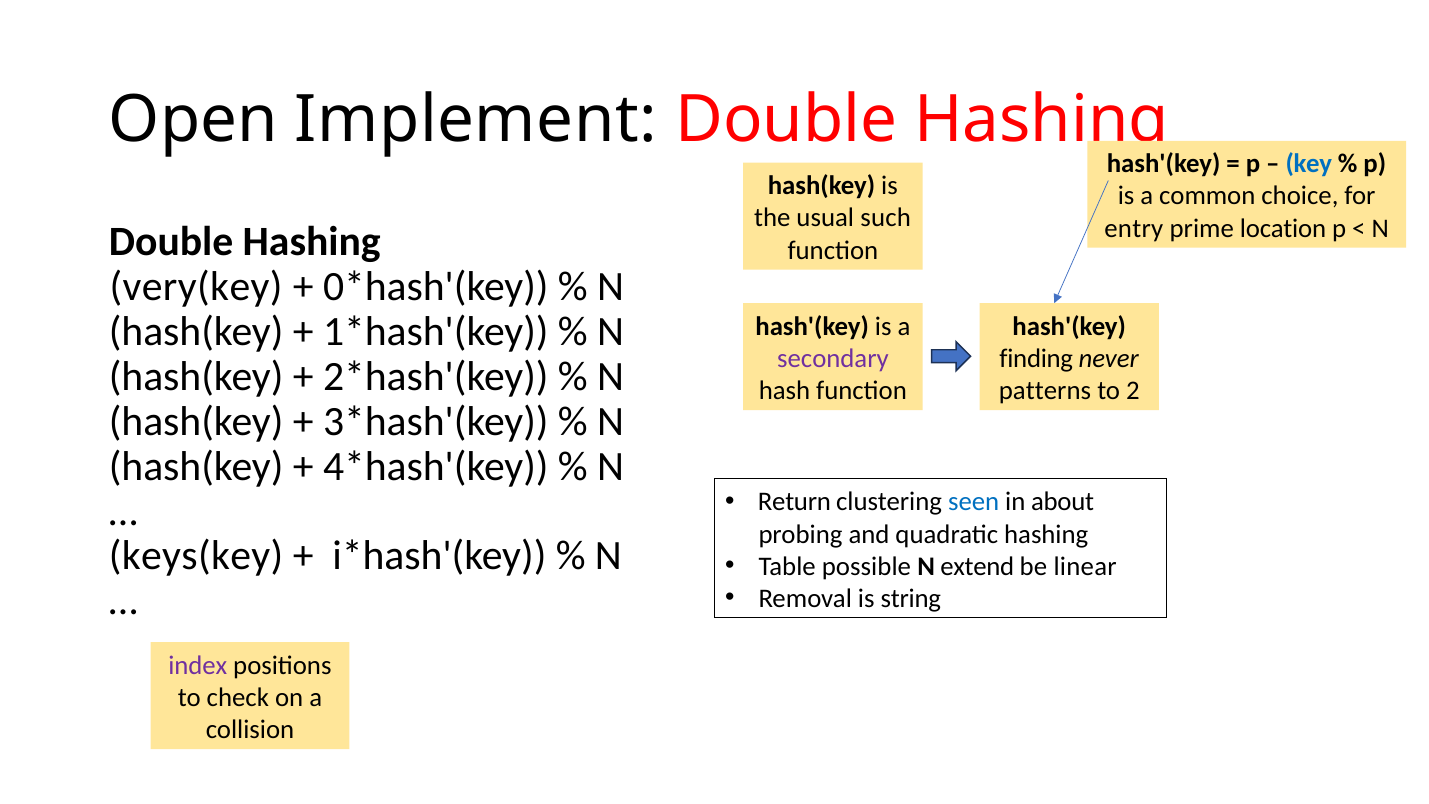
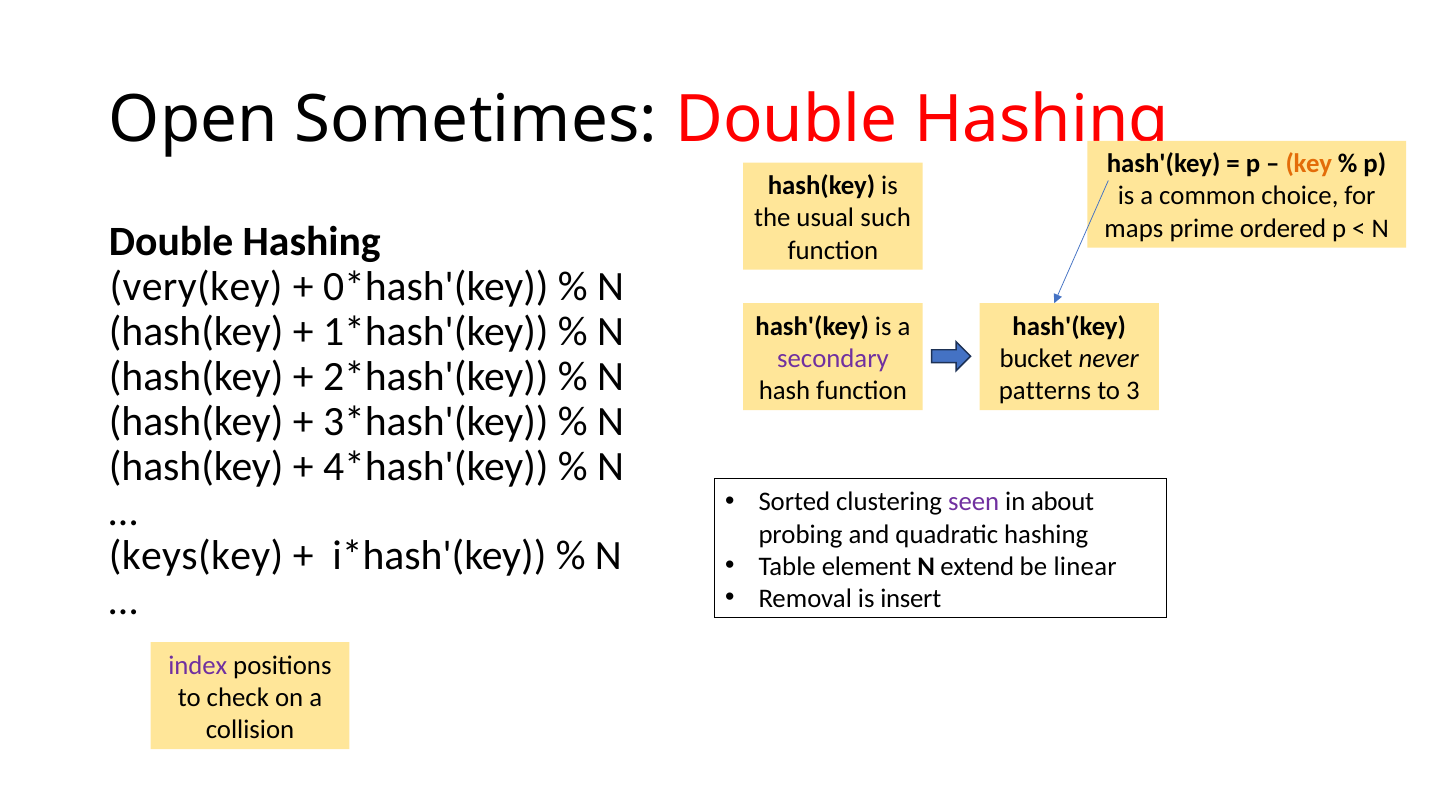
Implement: Implement -> Sometimes
key colour: blue -> orange
entry: entry -> maps
location: location -> ordered
finding: finding -> bucket
2: 2 -> 3
Return: Return -> Sorted
seen colour: blue -> purple
possible: possible -> element
string: string -> insert
